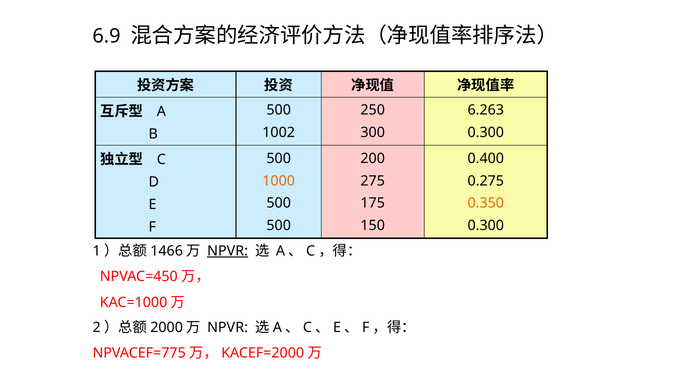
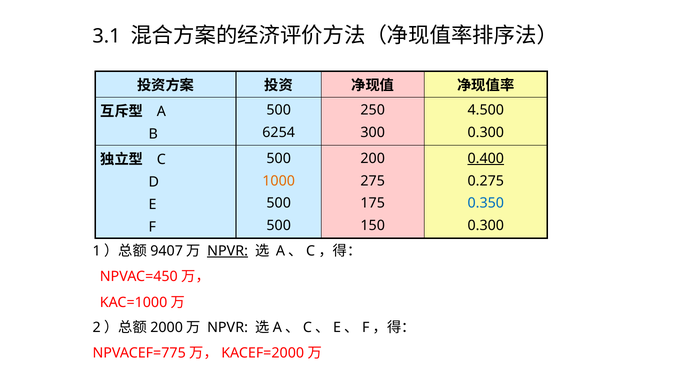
6.9: 6.9 -> 3.1
6.263: 6.263 -> 4.500
1002: 1002 -> 6254
0.400 underline: none -> present
0.350 colour: orange -> blue
1466: 1466 -> 9407
